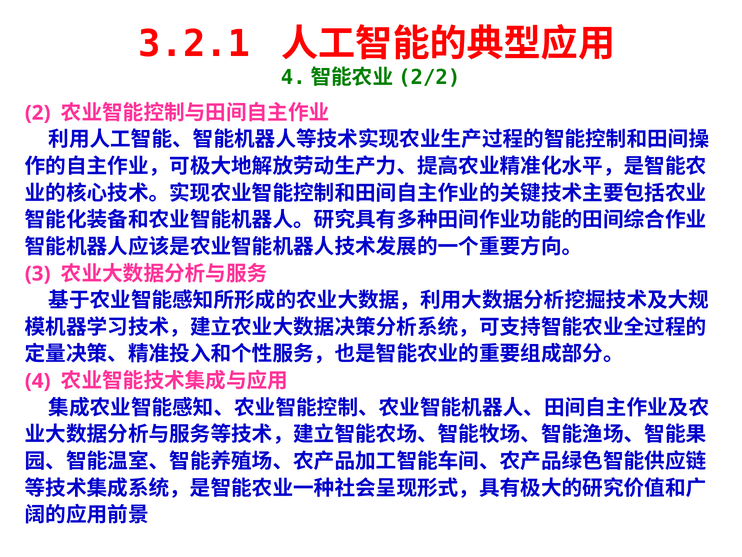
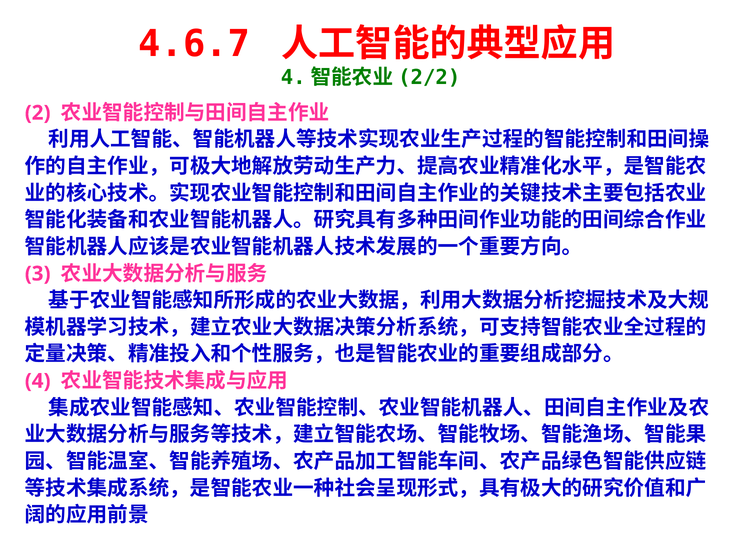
3.2.1: 3.2.1 -> 4.6.7
